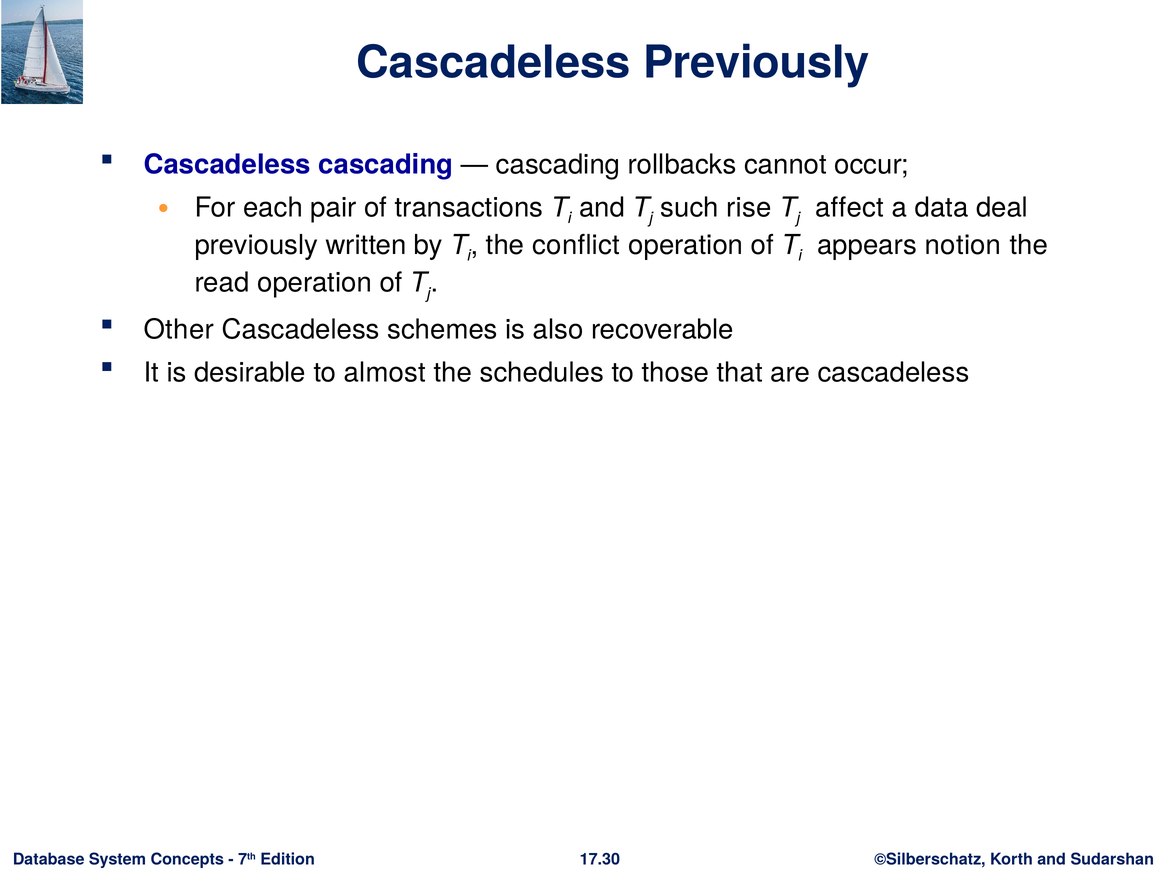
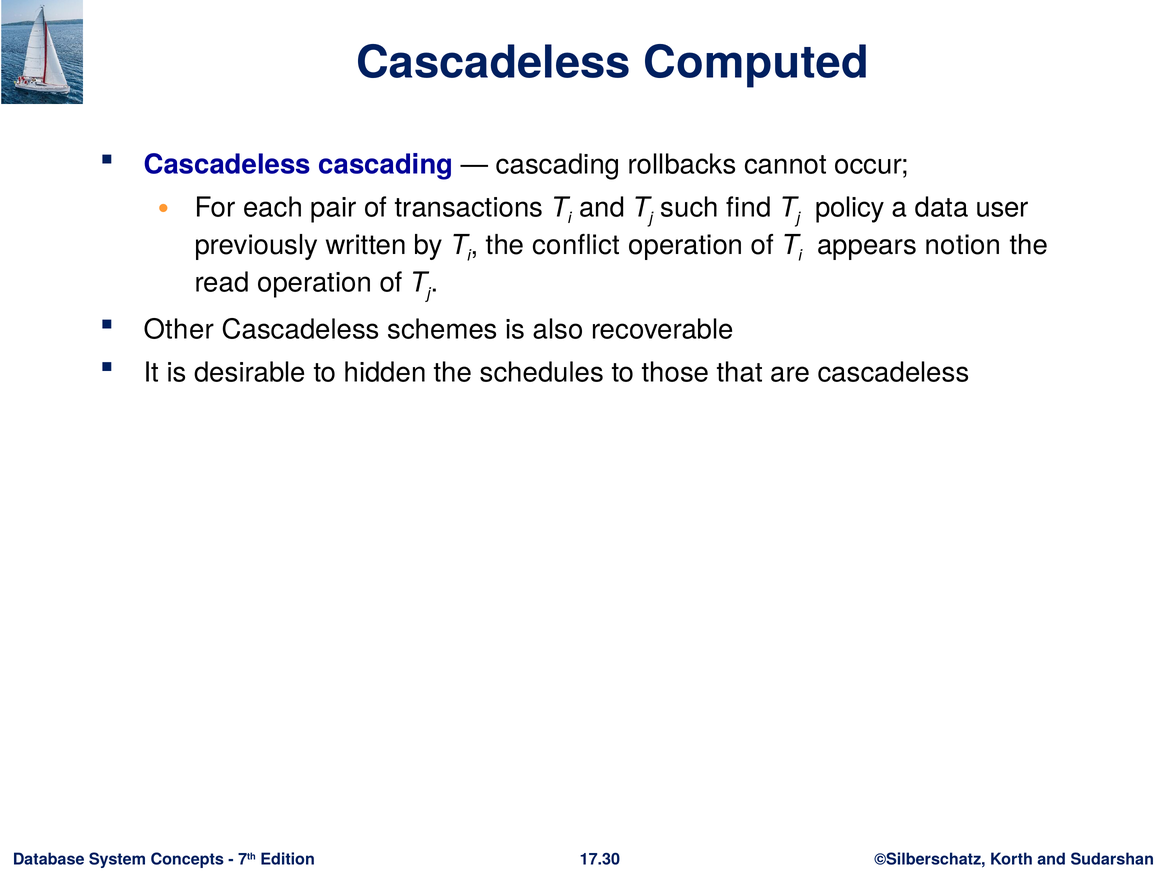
Cascadeless Previously: Previously -> Computed
rise: rise -> find
affect: affect -> policy
deal: deal -> user
almost: almost -> hidden
